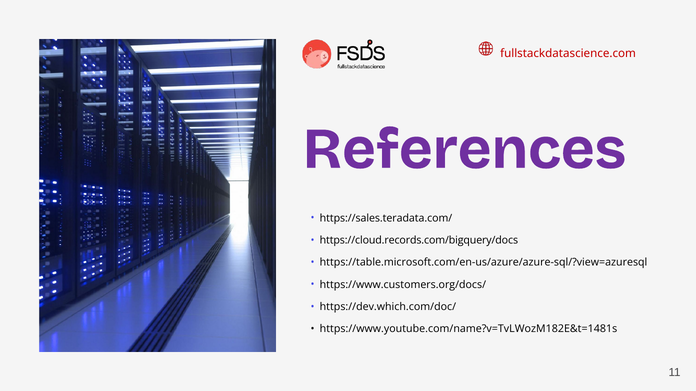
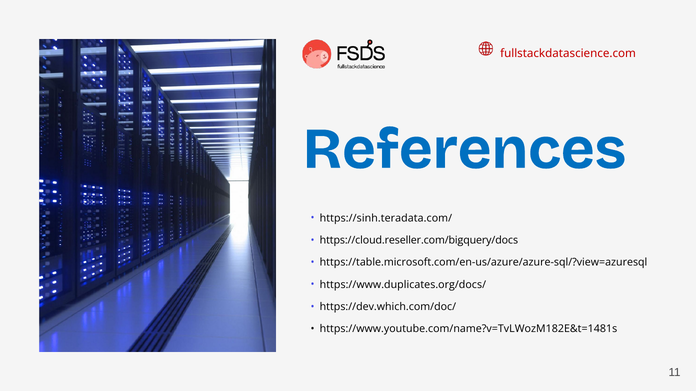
References colour: purple -> blue
https://sales.teradata.com/: https://sales.teradata.com/ -> https://sinh.teradata.com/
https://cloud.records.com/bigquery/docs: https://cloud.records.com/bigquery/docs -> https://cloud.reseller.com/bigquery/docs
https://www.customers.org/docs/: https://www.customers.org/docs/ -> https://www.duplicates.org/docs/
